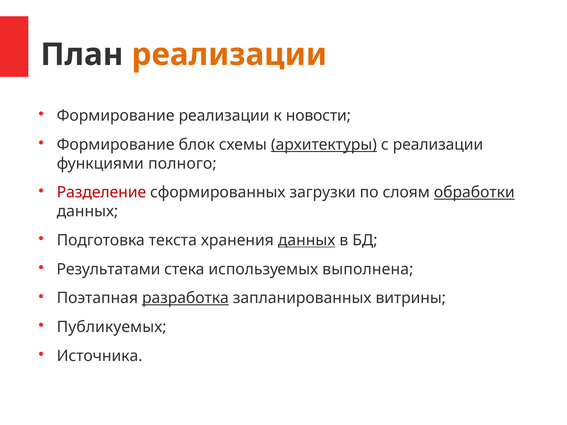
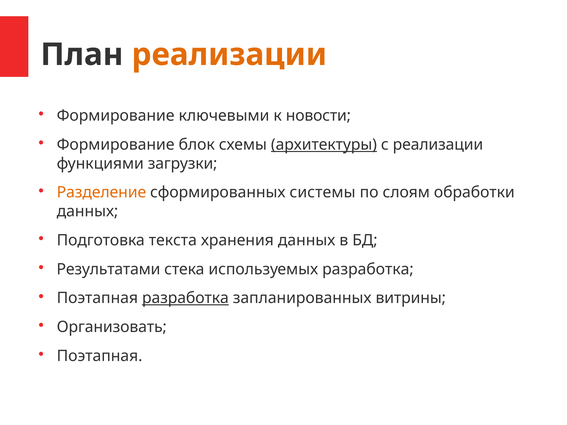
Формирование реализации: реализации -> ключевыми
полного: полного -> загрузки
Разделение colour: red -> orange
загрузки: загрузки -> системы
обработки underline: present -> none
данных at (307, 240) underline: present -> none
используемых выполнена: выполнена -> разработка
Публикуемых: Публикуемых -> Организовать
Источника at (100, 356): Источника -> Поэтапная
